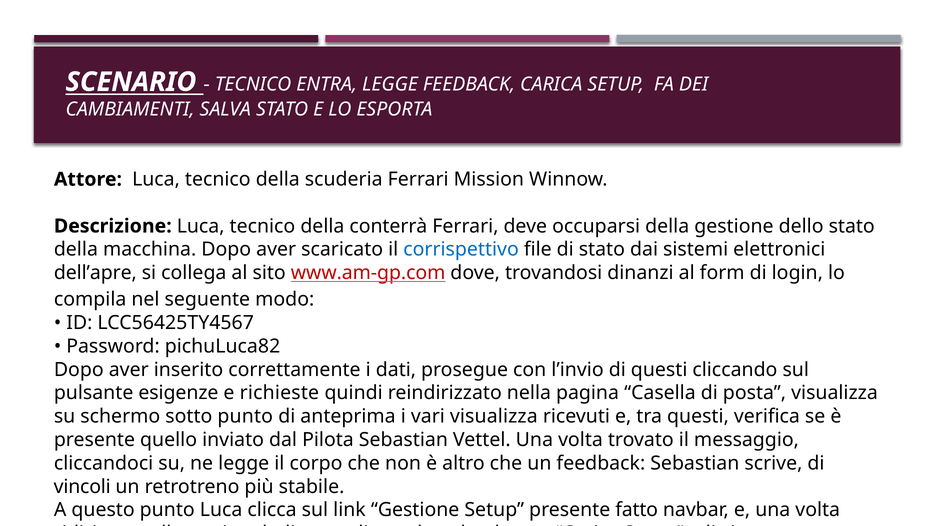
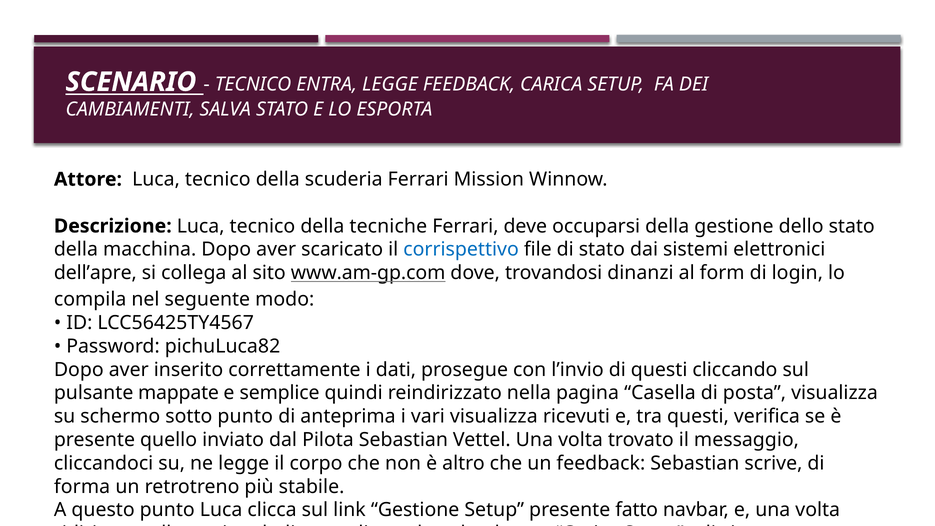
conterrà: conterrà -> tecniche
www.am-gp.com colour: red -> black
esigenze: esigenze -> mappate
richieste: richieste -> semplice
vincoli: vincoli -> forma
